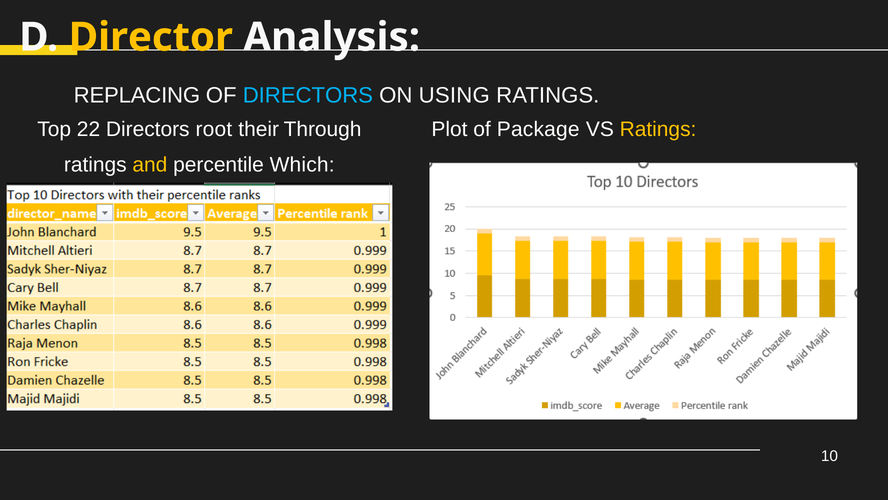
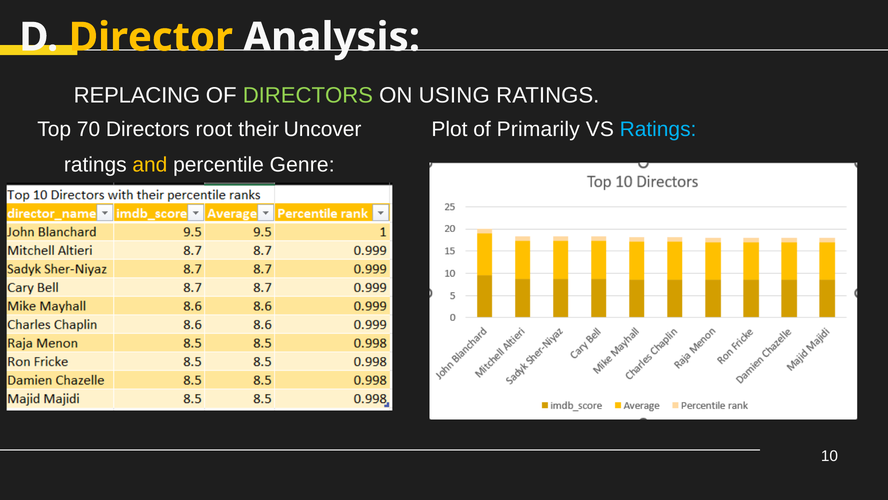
DIRECTORS at (308, 95) colour: light blue -> light green
22: 22 -> 70
Through: Through -> Uncover
Package: Package -> Primarily
Ratings at (658, 129) colour: yellow -> light blue
Which: Which -> Genre
